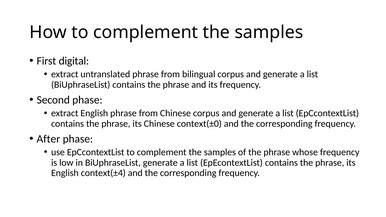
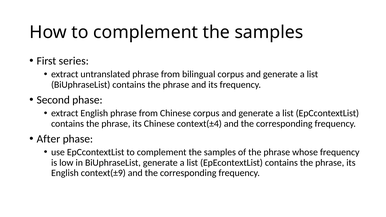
digital: digital -> series
context(±0: context(±0 -> context(±4
context(±4: context(±4 -> context(±9
